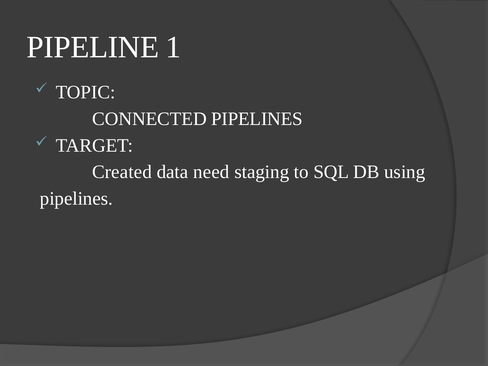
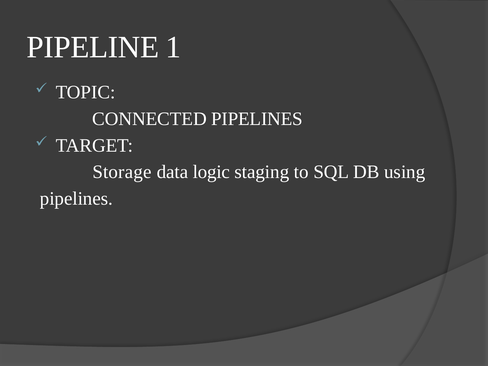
Created: Created -> Storage
need: need -> logic
